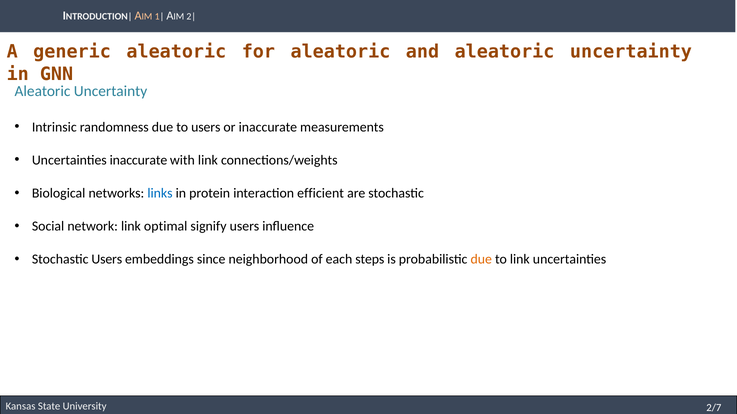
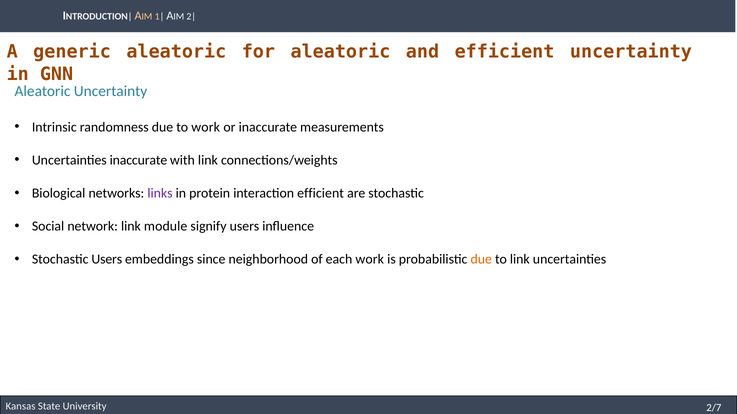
and aleatoric: aleatoric -> efficient
to users: users -> work
links colour: blue -> purple
optimal: optimal -> module
each steps: steps -> work
